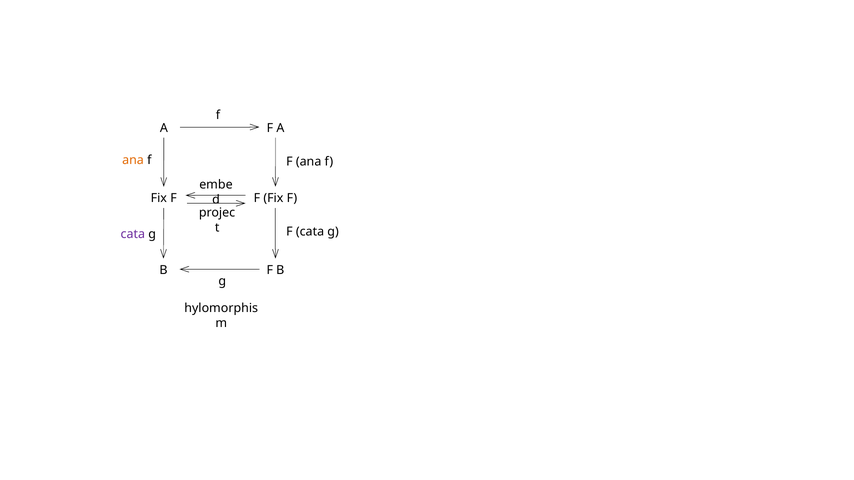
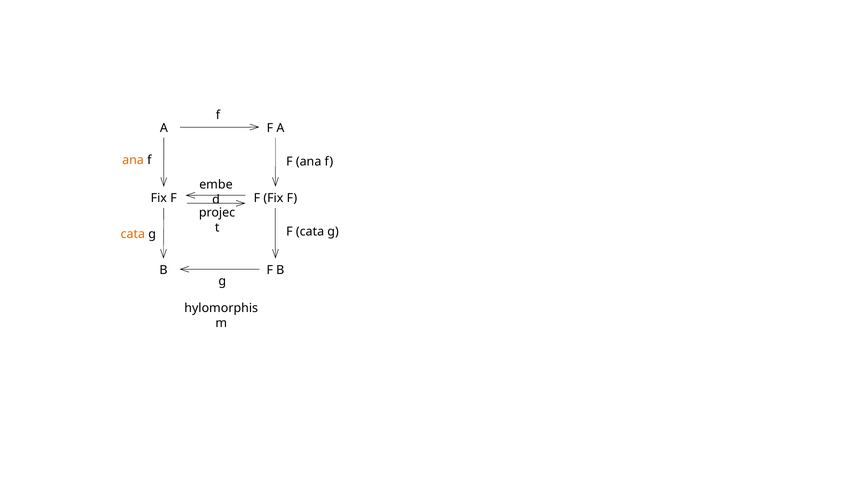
cata at (133, 234) colour: purple -> orange
